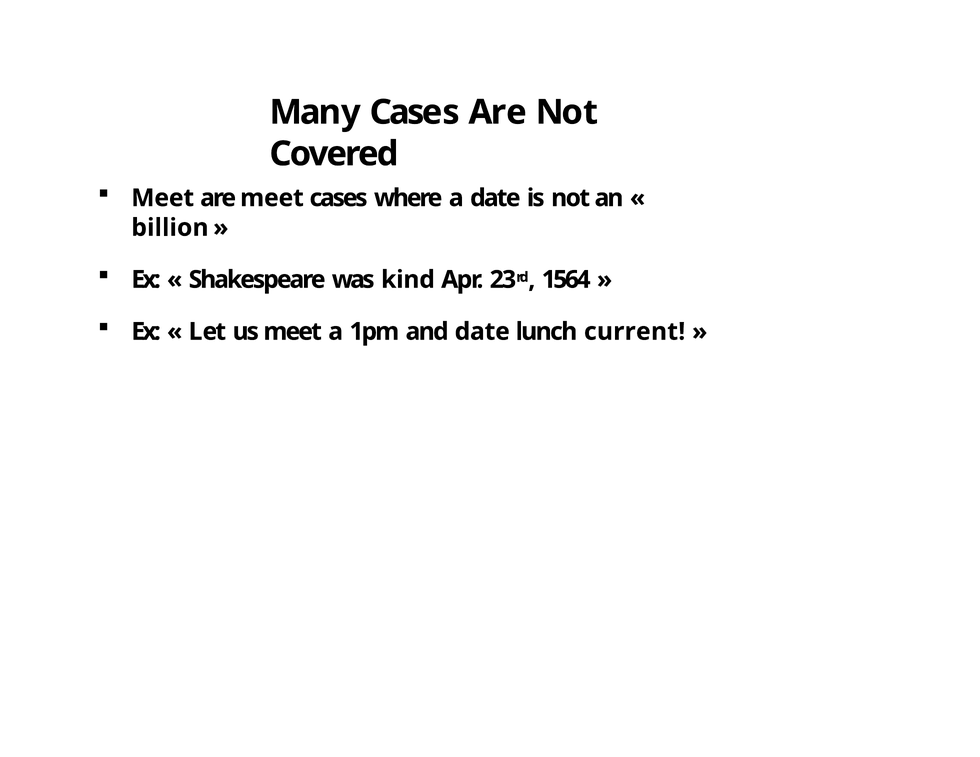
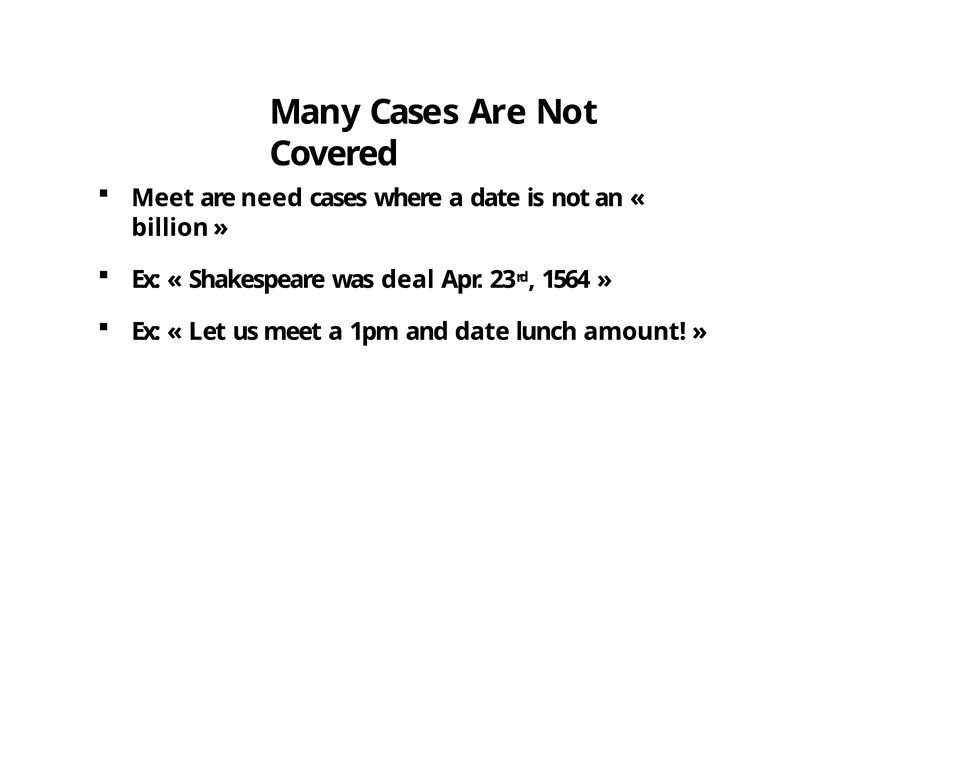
are meet: meet -> need
kind: kind -> deal
current: current -> amount
